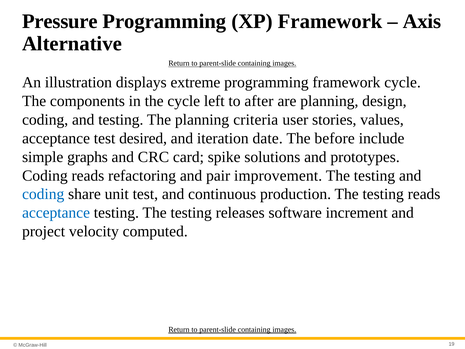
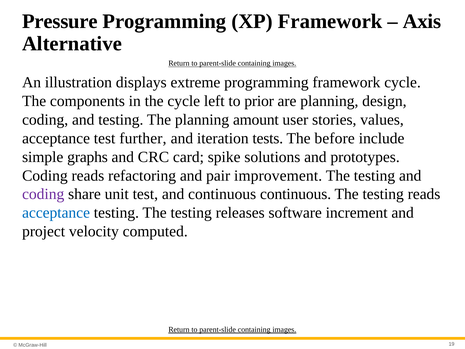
after: after -> prior
criteria: criteria -> amount
desired: desired -> further
date: date -> tests
coding at (43, 194) colour: blue -> purple
continuous production: production -> continuous
